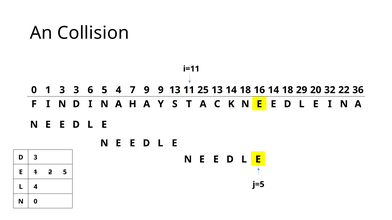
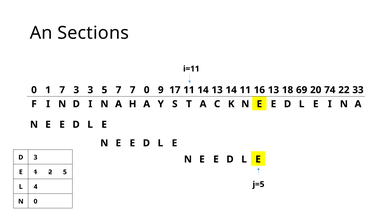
Collision: Collision -> Sections
1 3: 3 -> 7
3 6: 6 -> 3
5 4: 4 -> 7
7 9: 9 -> 0
9 13: 13 -> 17
11 25: 25 -> 14
13 14 18: 18 -> 11
14 at (273, 90): 14 -> 13
29: 29 -> 69
32: 32 -> 74
36: 36 -> 33
